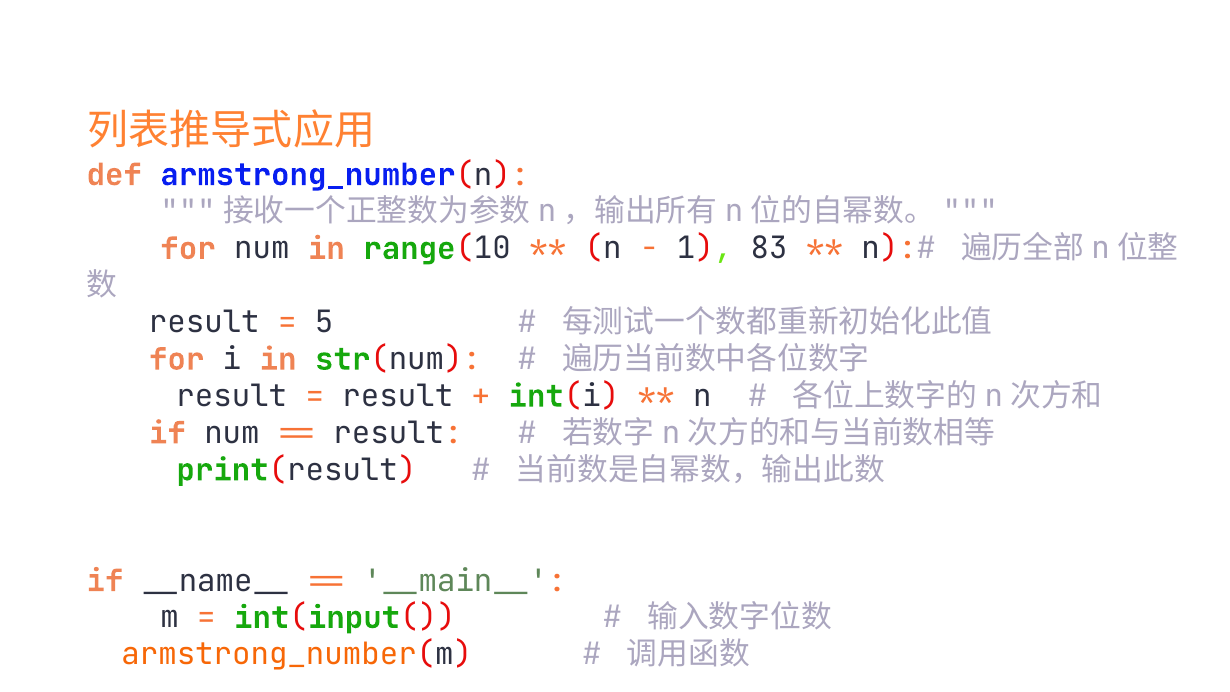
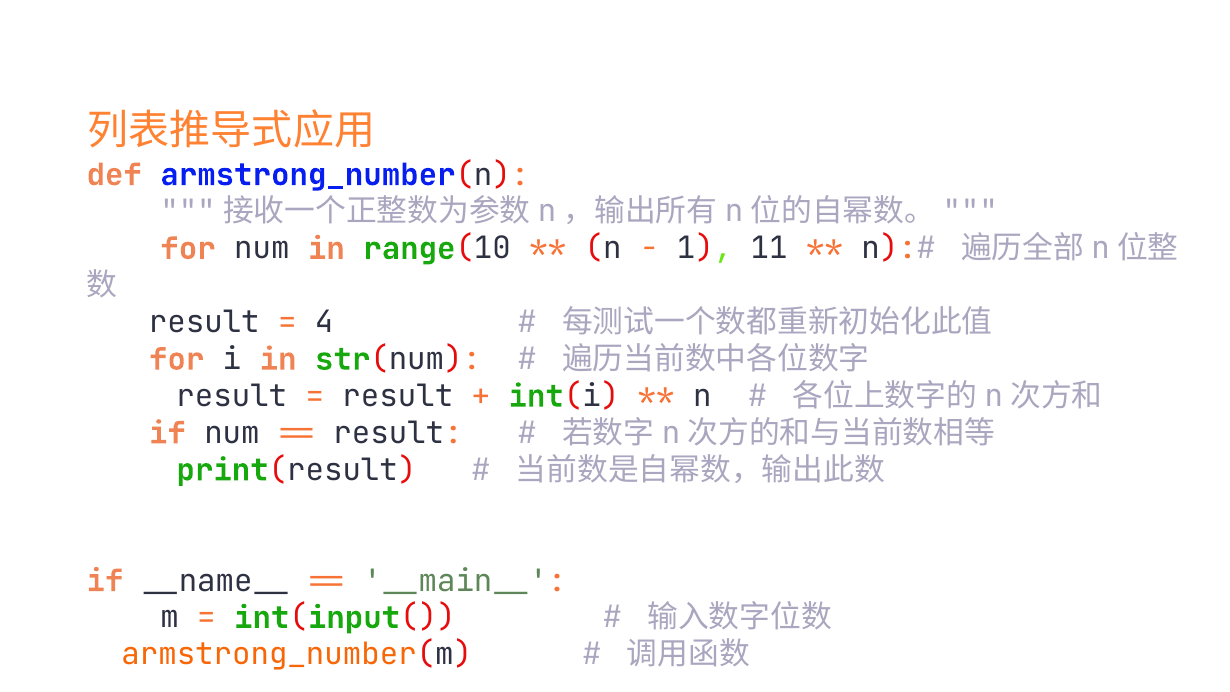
83: 83 -> 11
5: 5 -> 4
